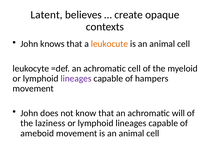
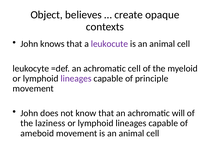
Latent: Latent -> Object
leukocute colour: orange -> purple
hampers: hampers -> principle
